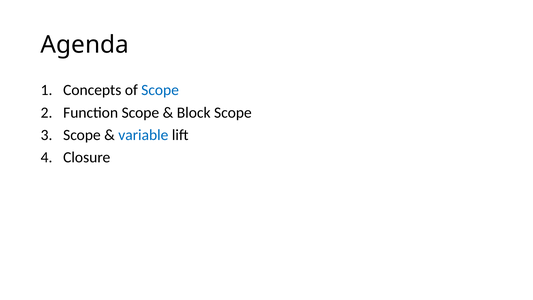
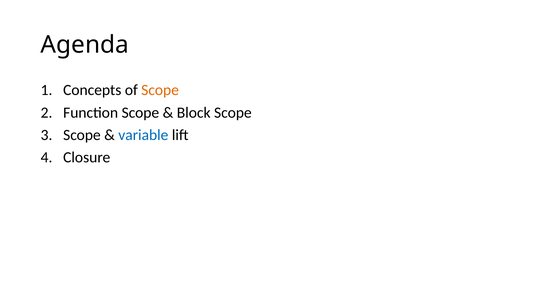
Scope at (160, 90) colour: blue -> orange
